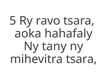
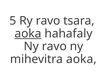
aoka at (28, 34) underline: none -> present
Ny tany: tany -> ravo
mihevitra tsara: tsara -> aoka
